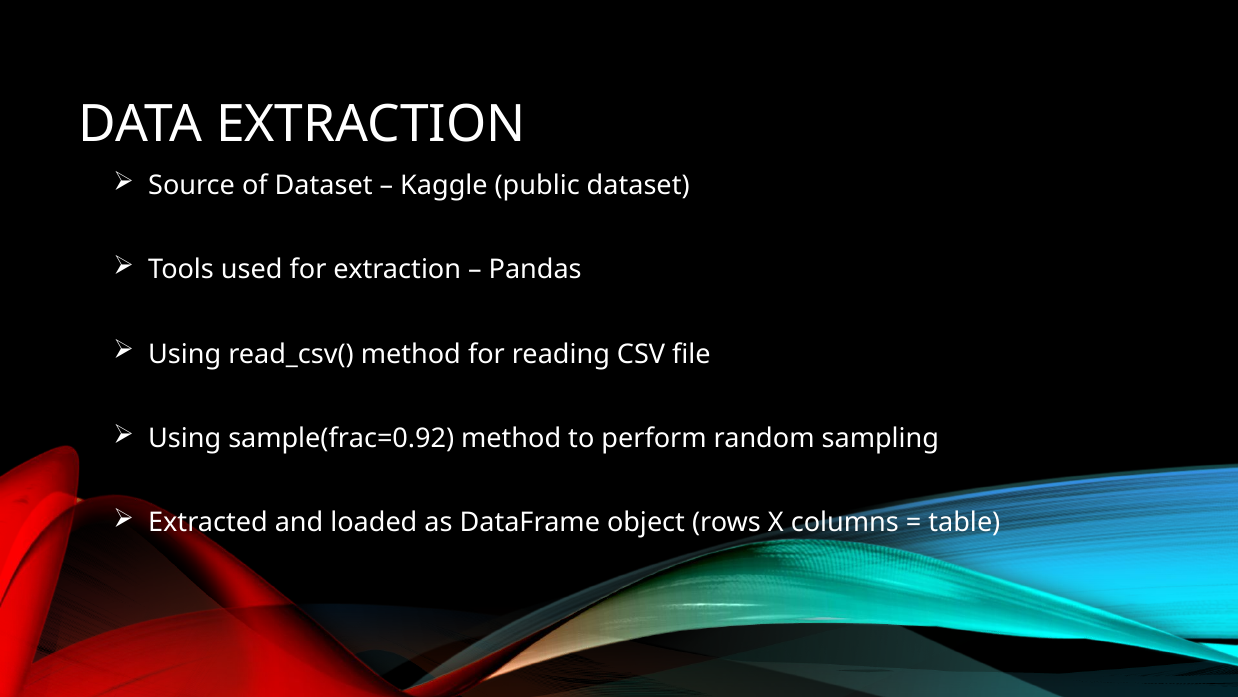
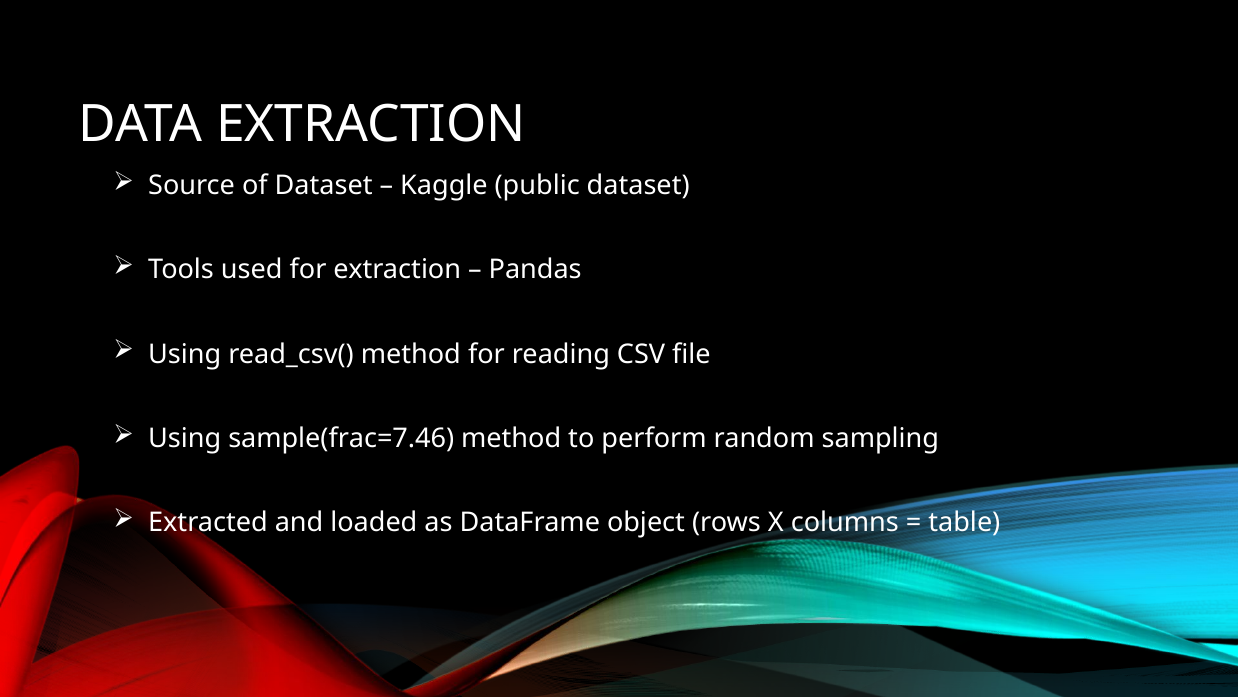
sample(frac=0.92: sample(frac=0.92 -> sample(frac=7.46
